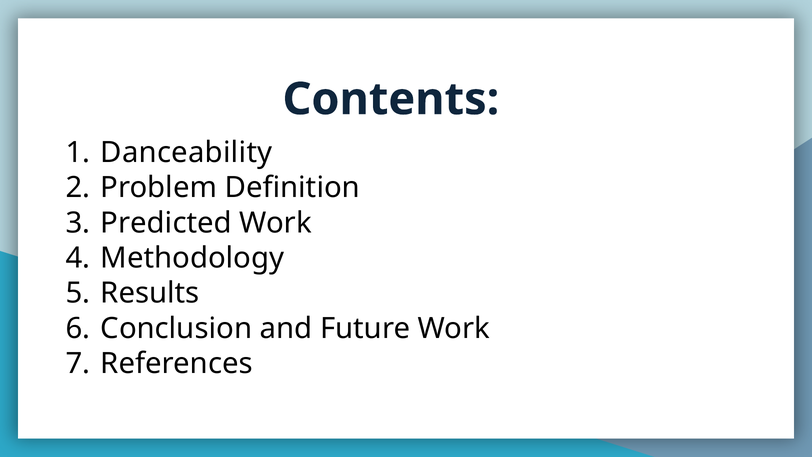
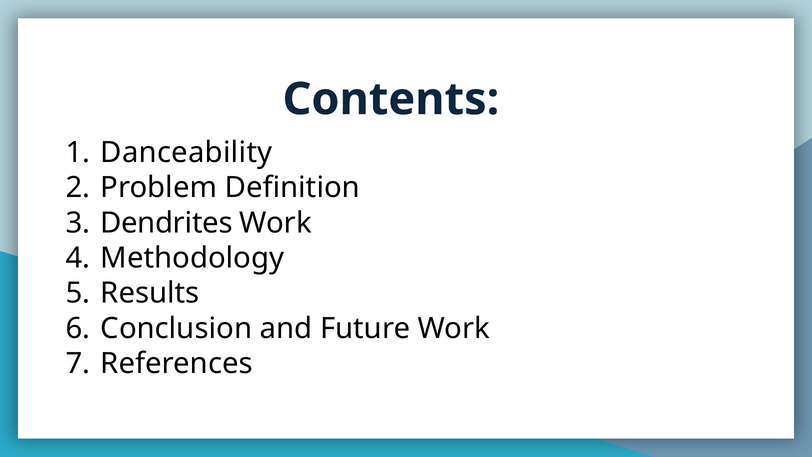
Predicted: Predicted -> Dendrites
